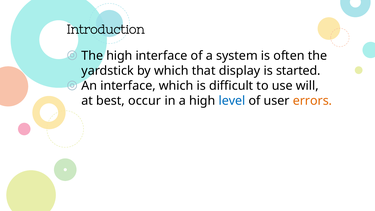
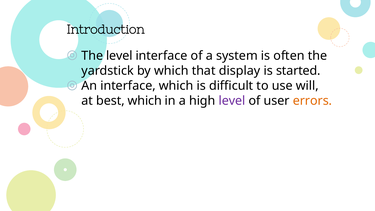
The high: high -> level
best occur: occur -> which
level at (232, 101) colour: blue -> purple
